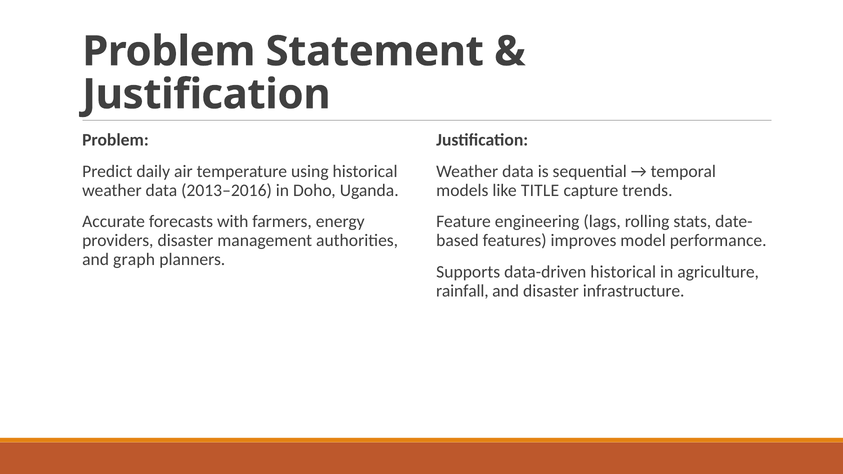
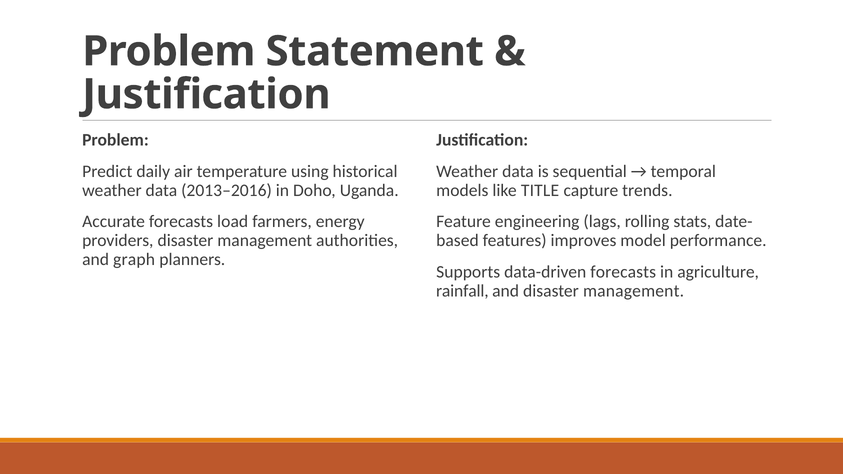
with: with -> load
data-driven historical: historical -> forecasts
and disaster infrastructure: infrastructure -> management
